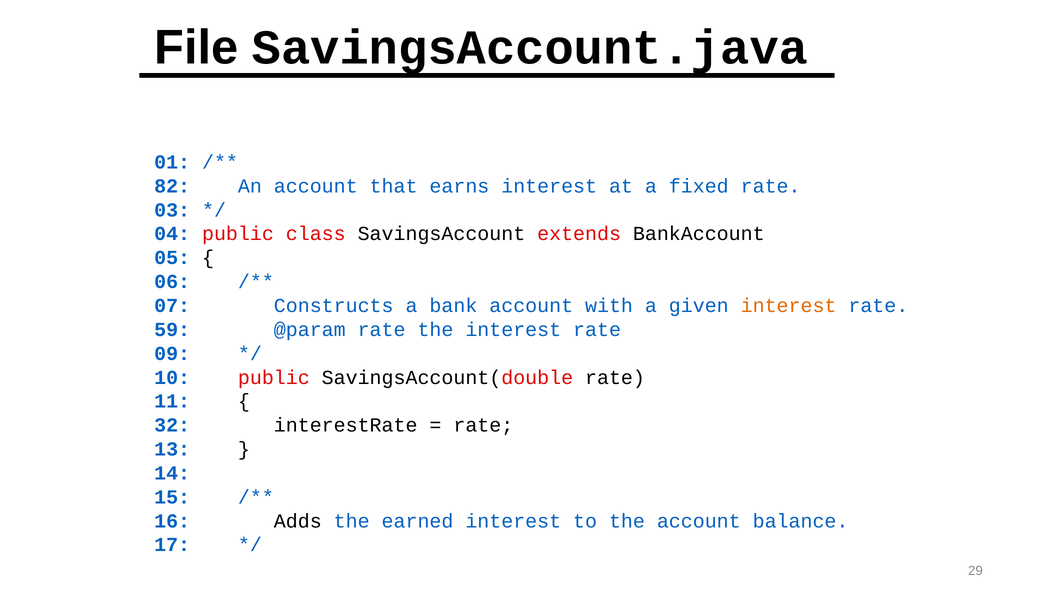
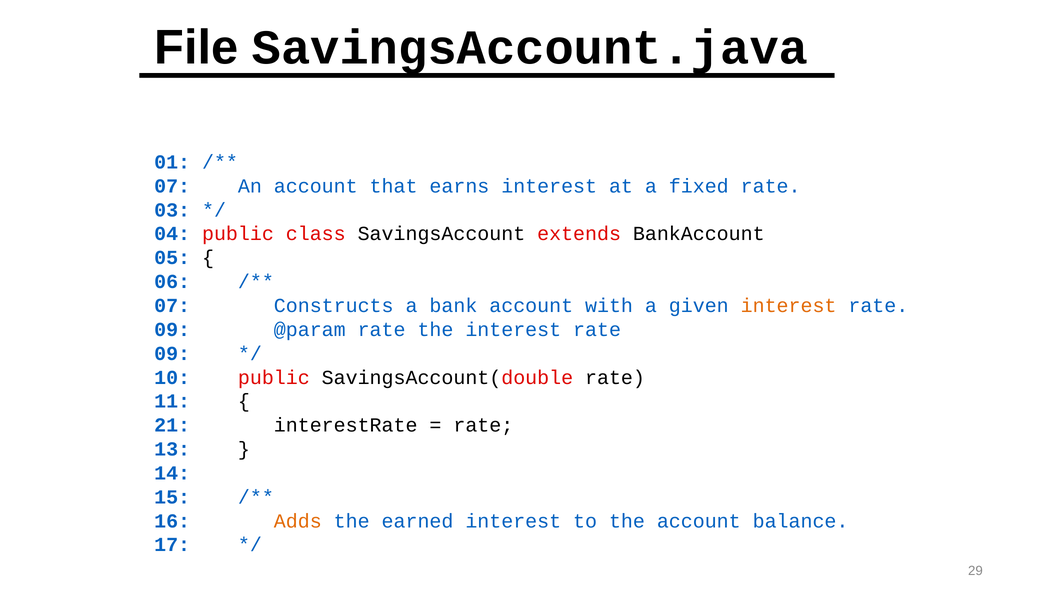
82 at (172, 186): 82 -> 07
59 at (172, 330): 59 -> 09
32: 32 -> 21
Adds colour: black -> orange
